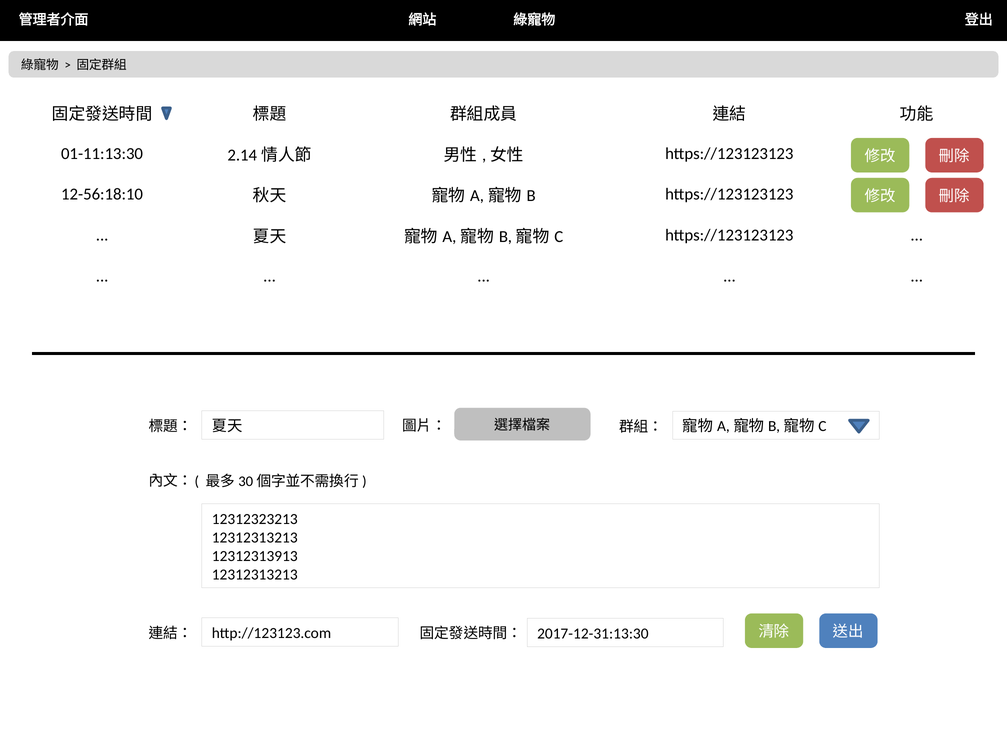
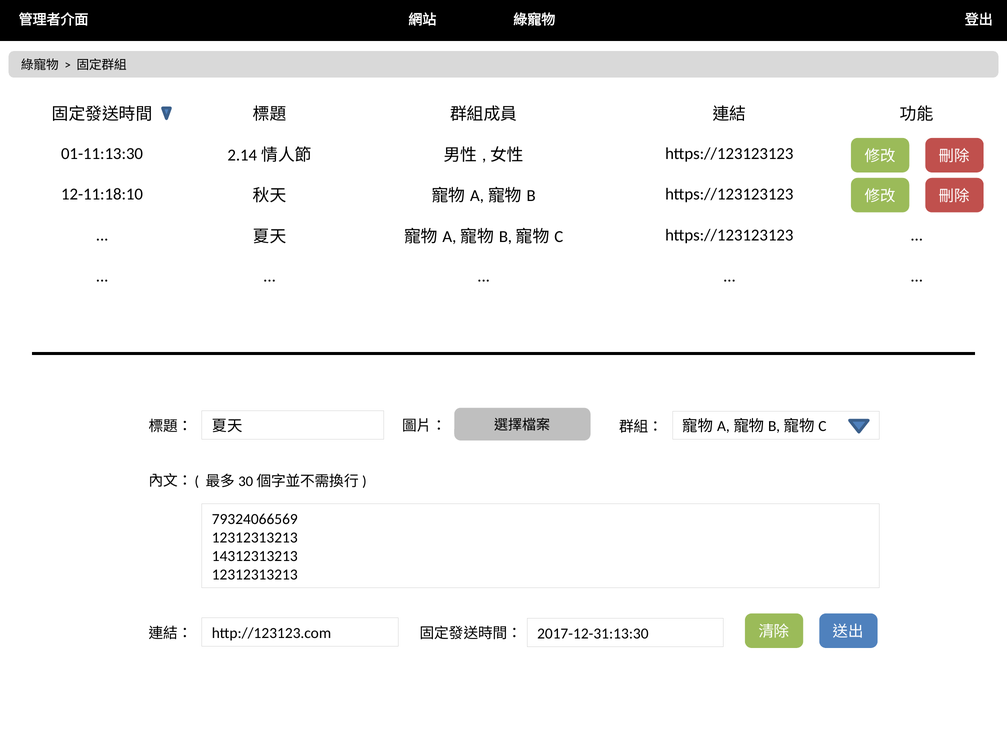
12-56:18:10: 12-56:18:10 -> 12-11:18:10
12312323213: 12312323213 -> 79324066569
12312313913: 12312313913 -> 14312313213
